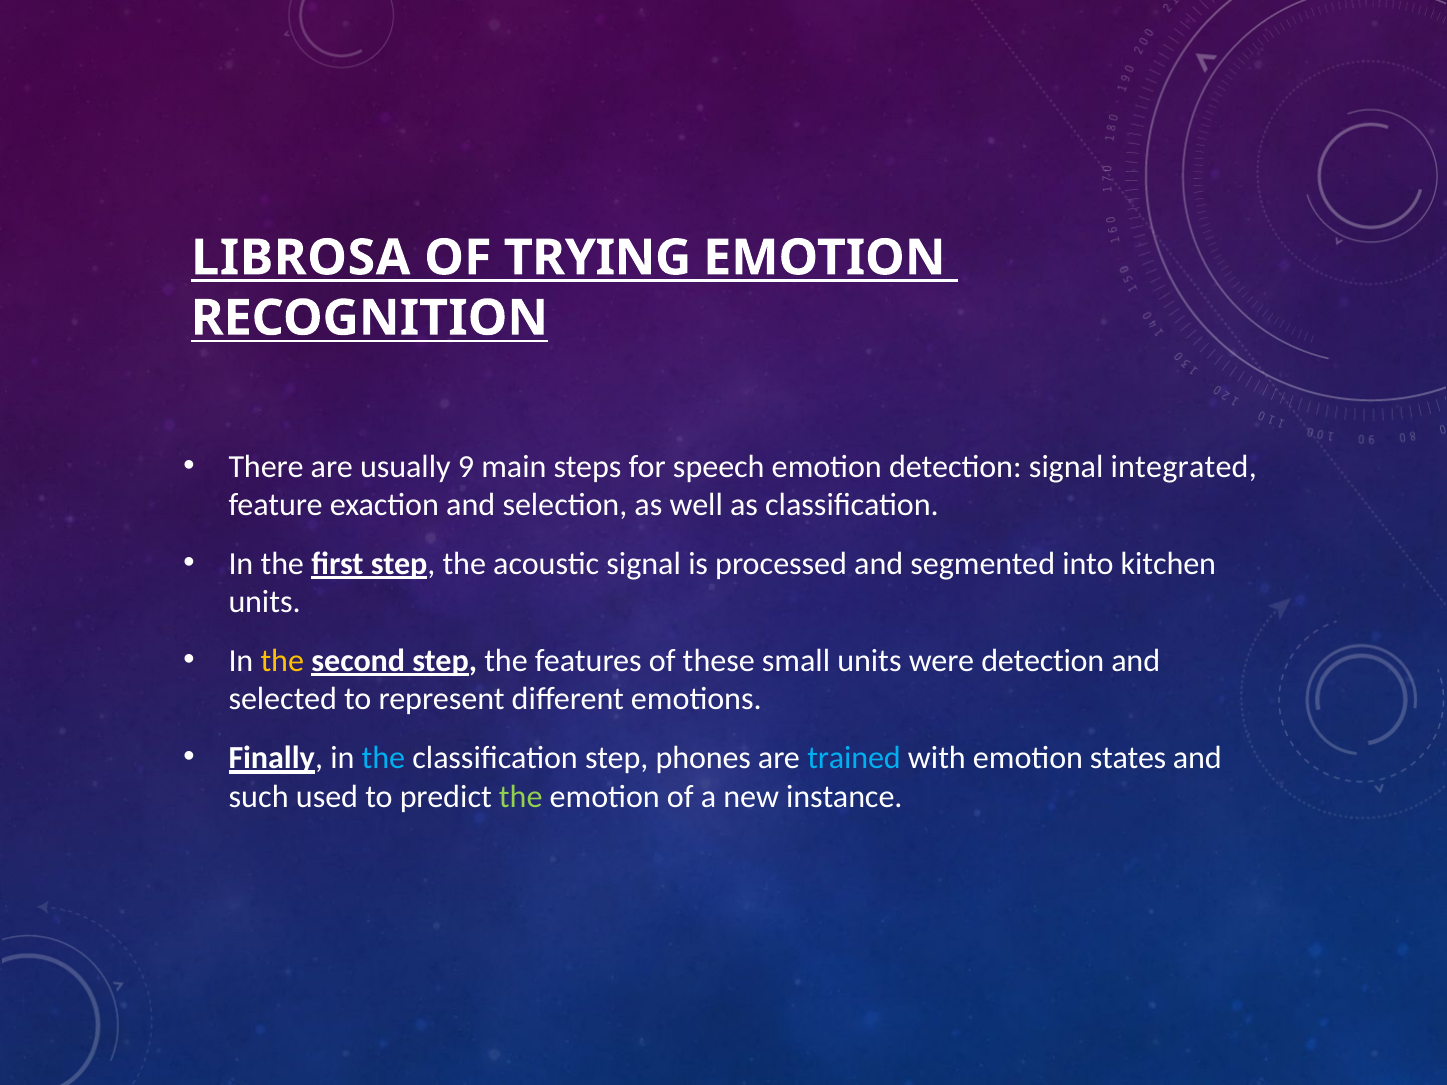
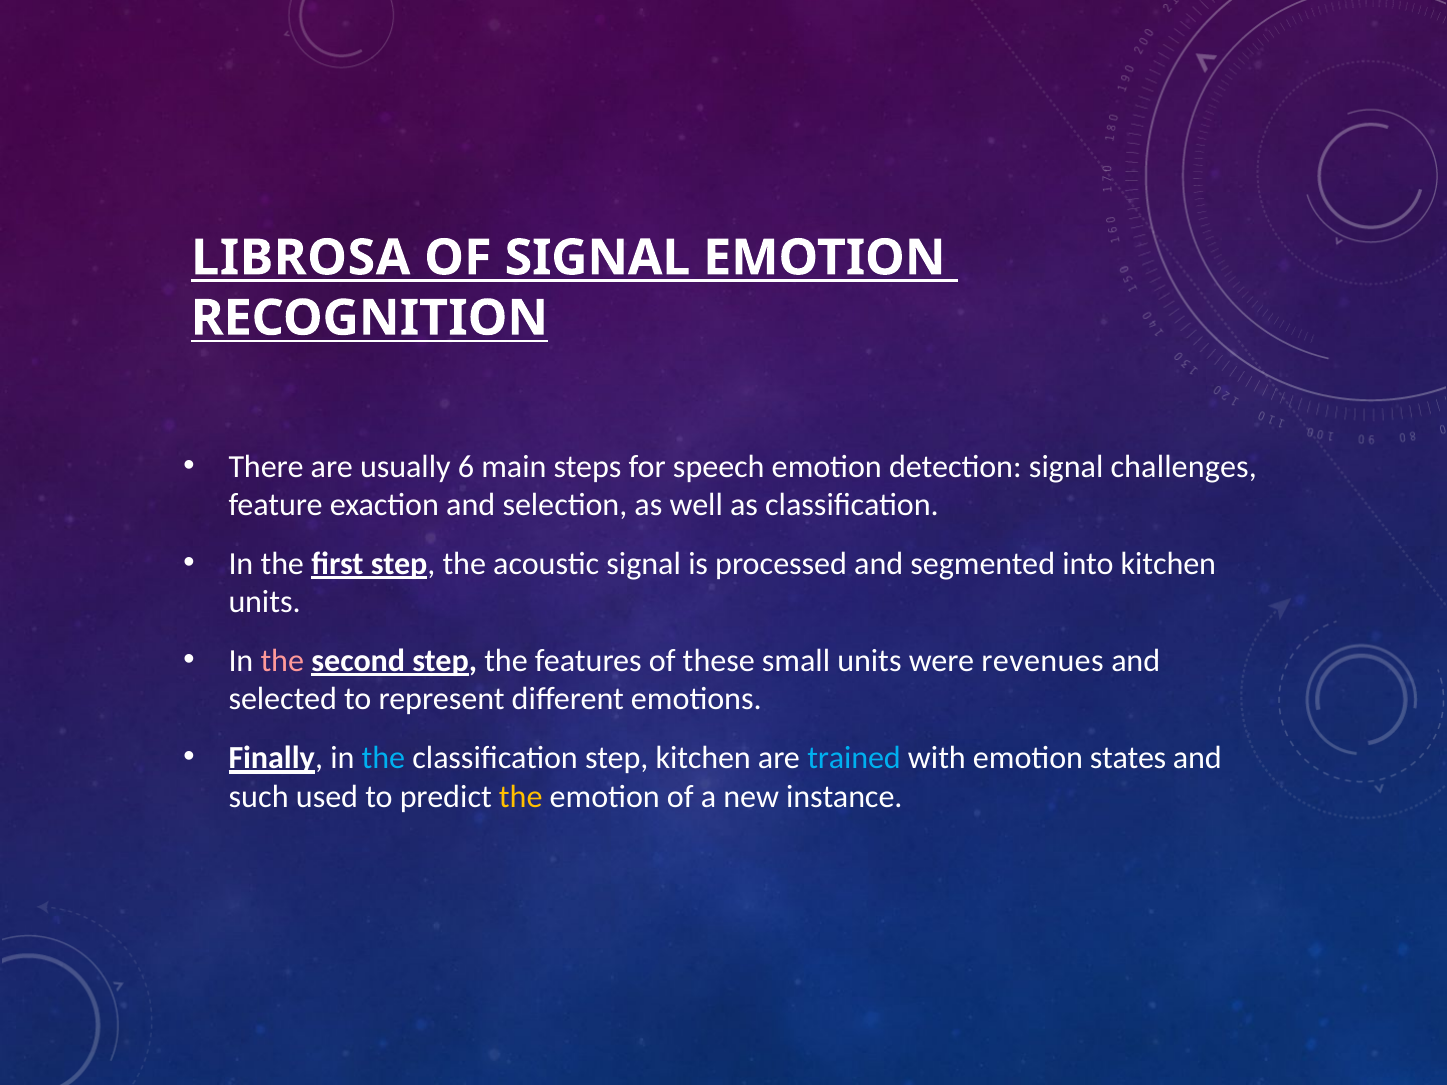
OF TRYING: TRYING -> SIGNAL
9: 9 -> 6
integrated: integrated -> challenges
the at (282, 661) colour: yellow -> pink
were detection: detection -> revenues
step phones: phones -> kitchen
the at (521, 797) colour: light green -> yellow
